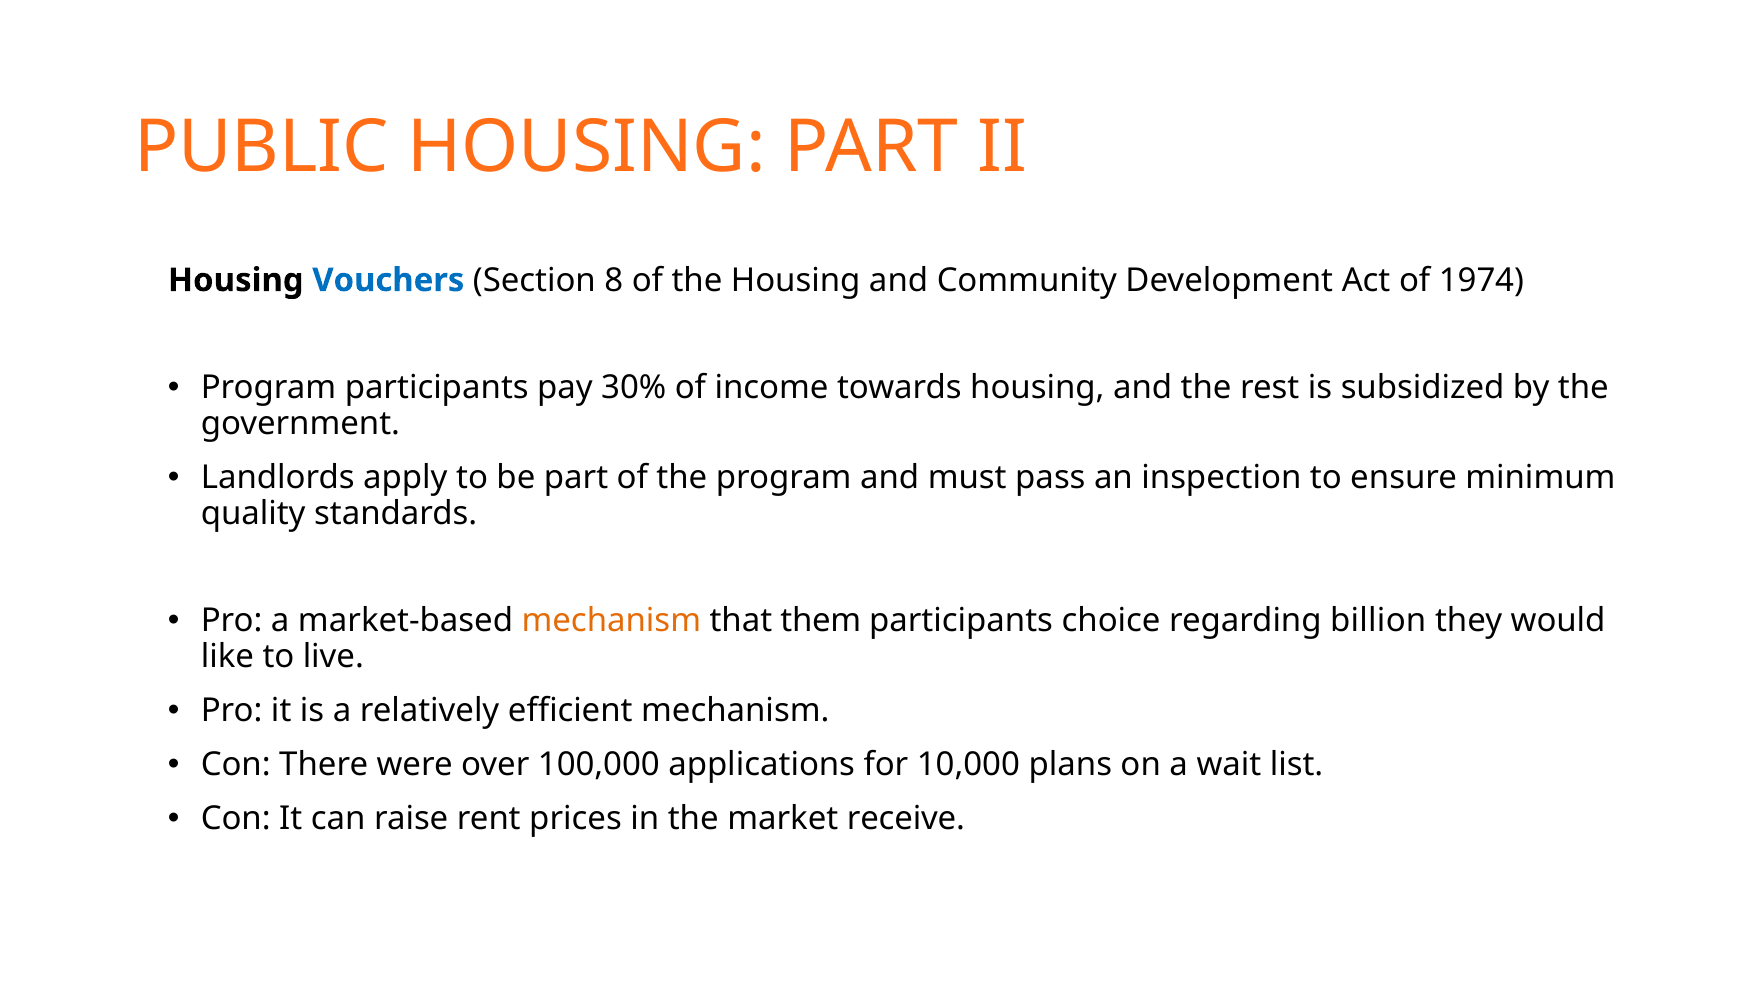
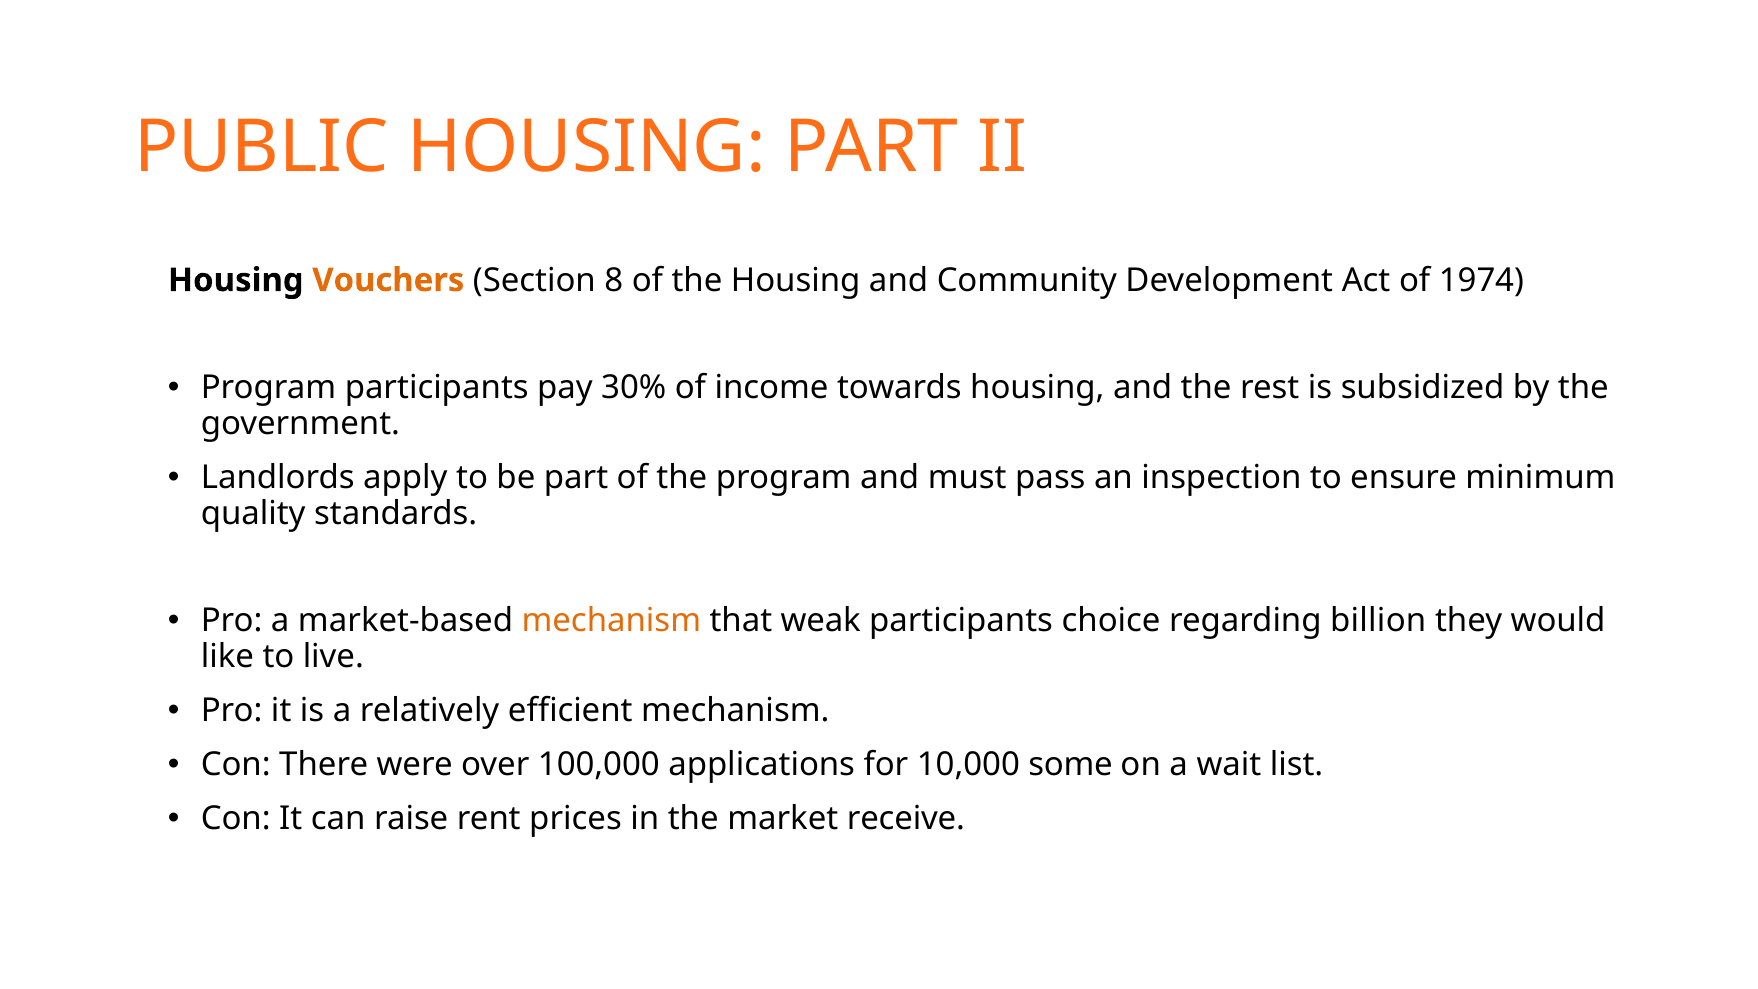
Vouchers colour: blue -> orange
them: them -> weak
plans: plans -> some
